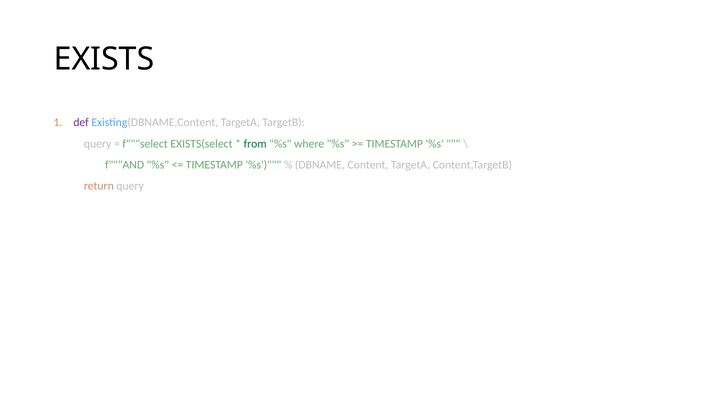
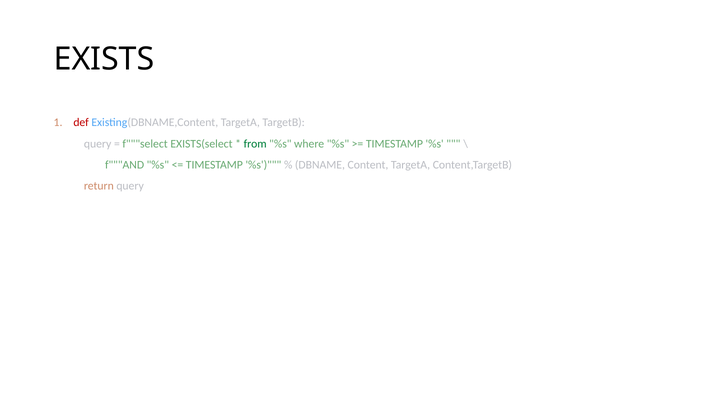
def colour: purple -> red
